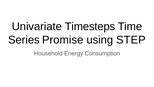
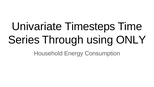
Promise: Promise -> Through
STEP: STEP -> ONLY
